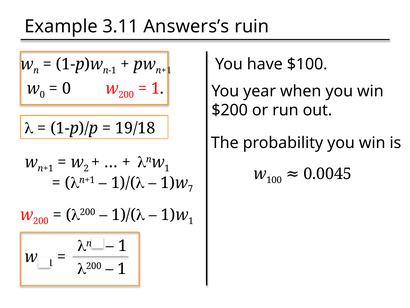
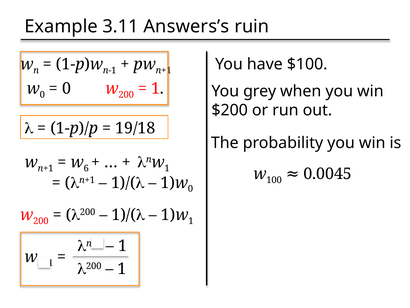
year: year -> grey
2: 2 -> 6
7 at (190, 189): 7 -> 0
